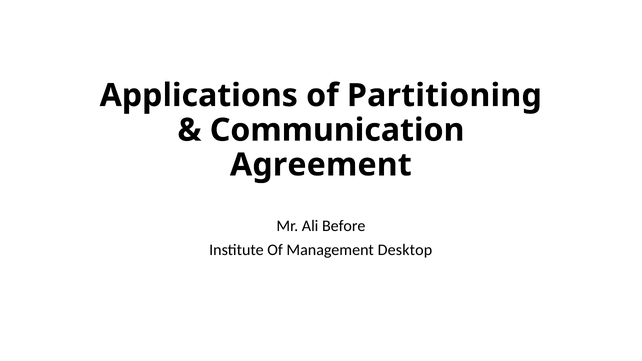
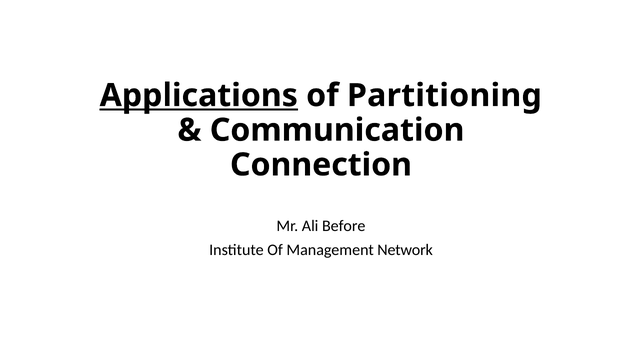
Applications underline: none -> present
Agreement: Agreement -> Connection
Desktop: Desktop -> Network
